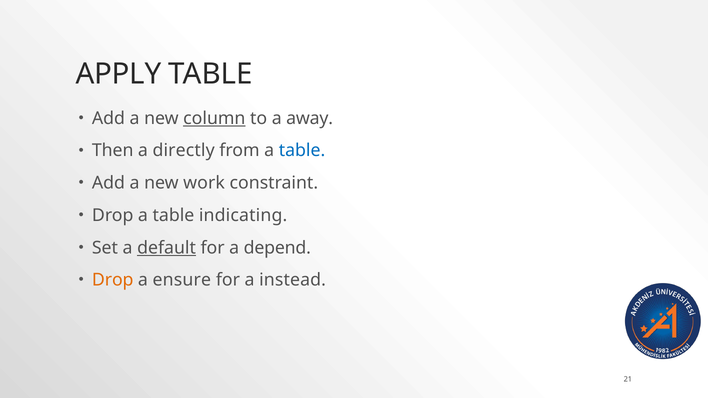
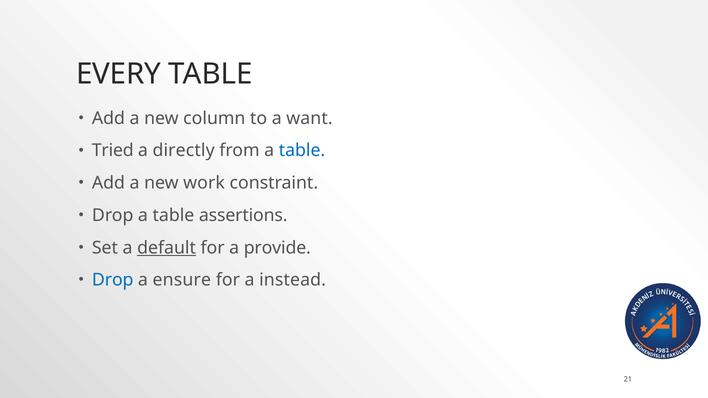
APPLY: APPLY -> EVERY
column underline: present -> none
away: away -> want
Then: Then -> Tried
indicating: indicating -> assertions
depend: depend -> provide
Drop at (113, 280) colour: orange -> blue
